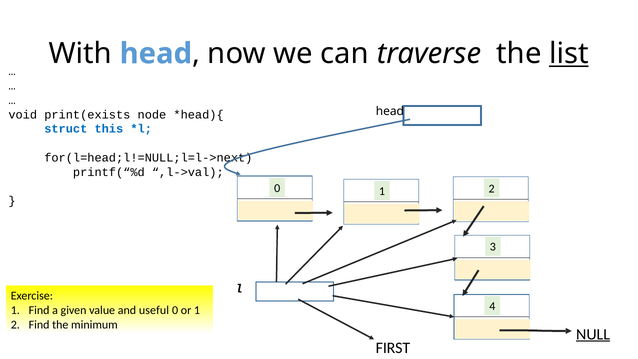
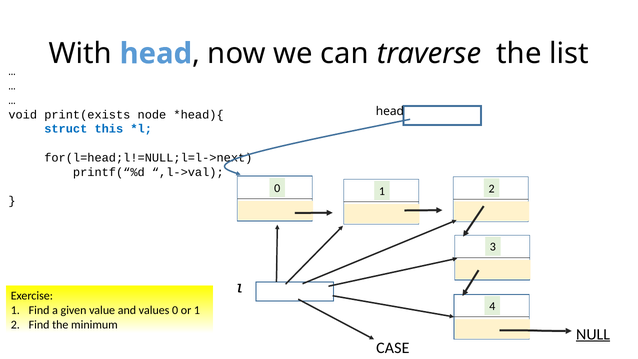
list underline: present -> none
useful: useful -> values
FIRST: FIRST -> CASE
